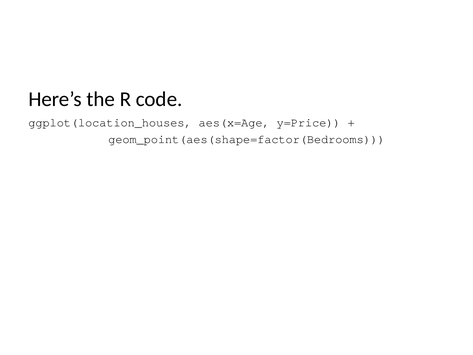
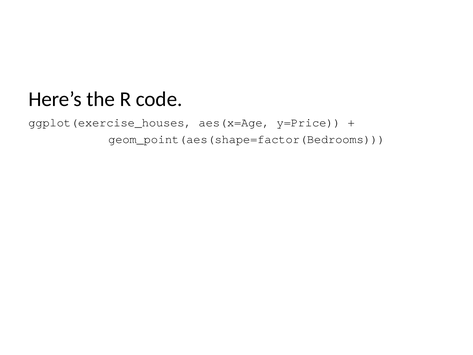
ggplot(location_houses: ggplot(location_houses -> ggplot(exercise_houses
